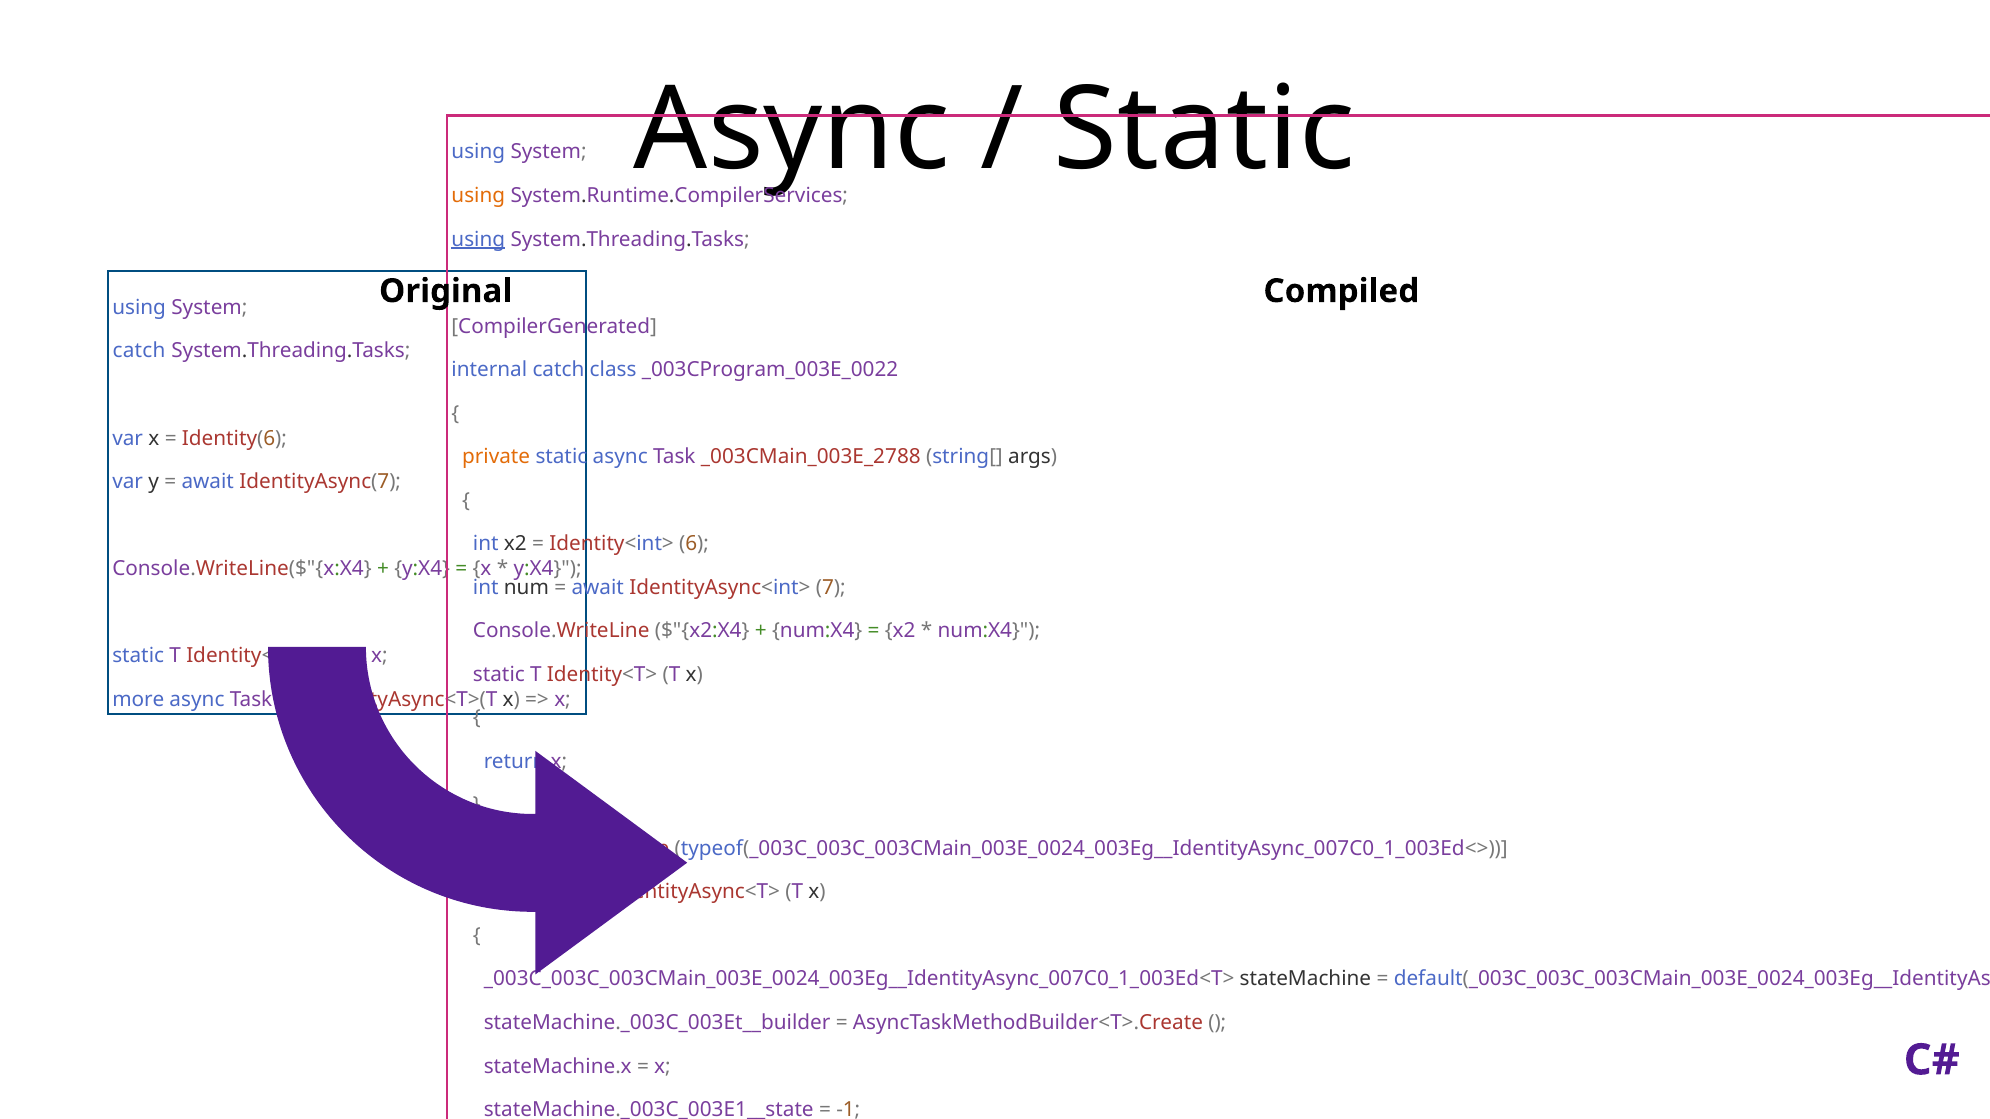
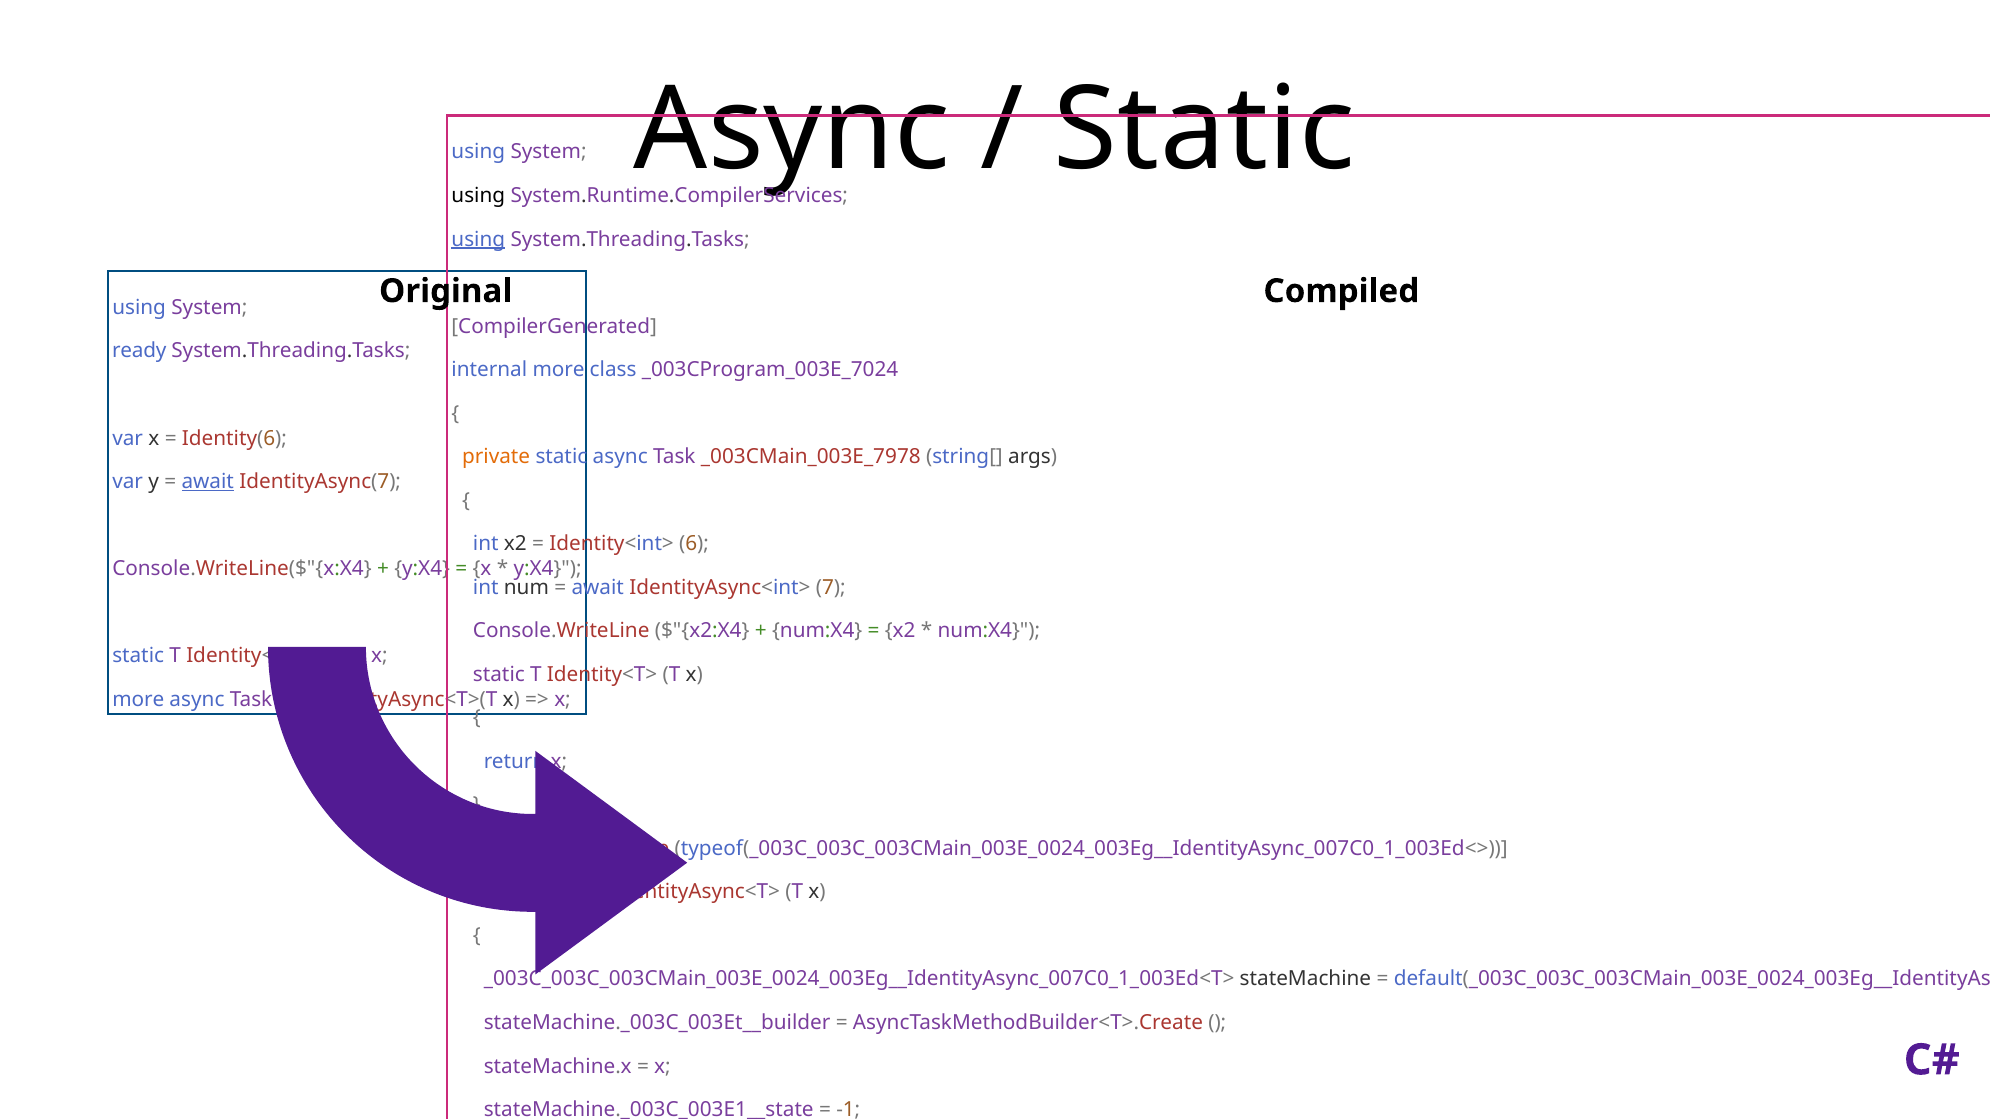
using at (478, 196) colour: orange -> black
catch at (139, 351): catch -> ready
internal catch: catch -> more
_003CProgram_003E_0022: _003CProgram_003E_0022 -> _003CProgram_003E_7024
_003CMain_003E_2788: _003CMain_003E_2788 -> _003CMain_003E_7978
await at (208, 482) underline: none -> present
